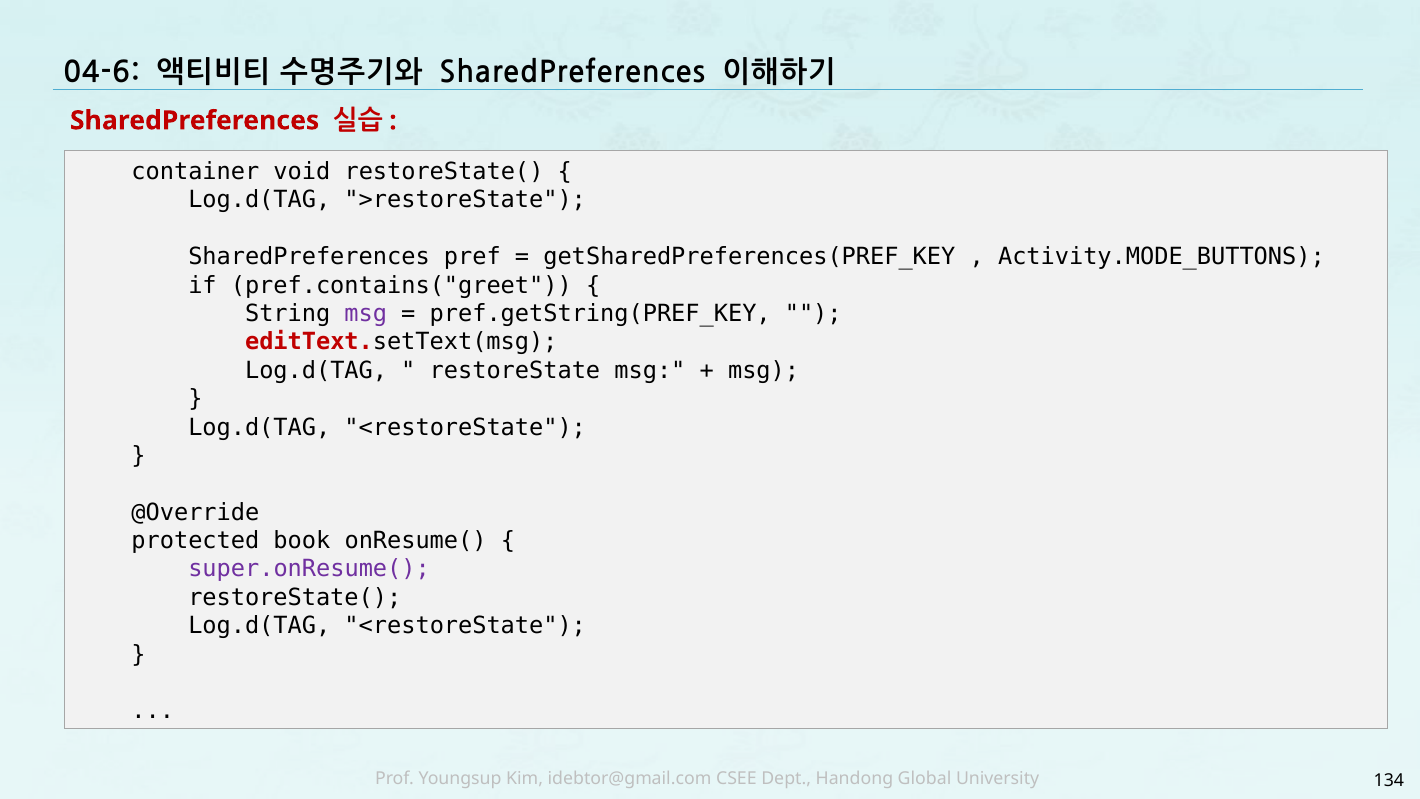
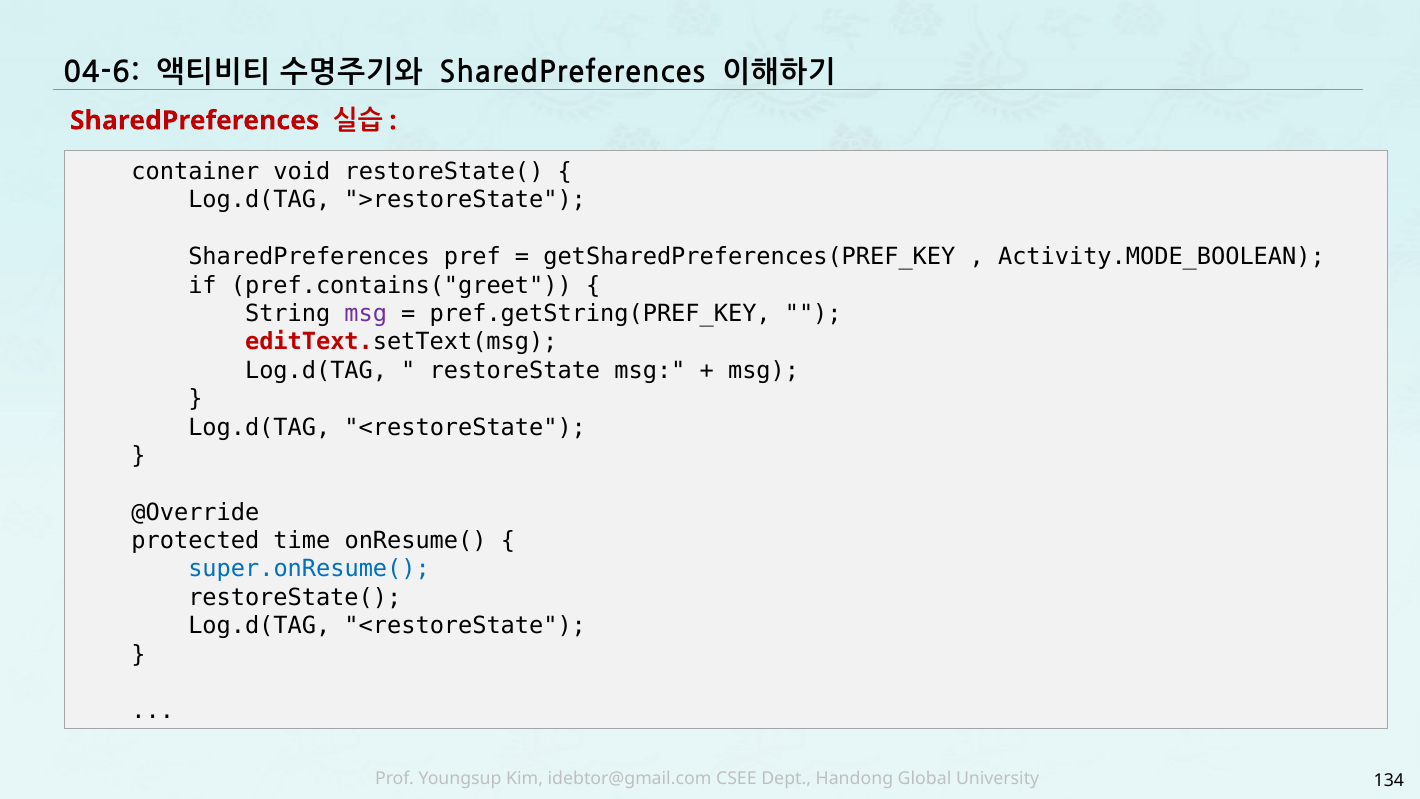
Activity.MODE_BUTTONS: Activity.MODE_BUTTONS -> Activity.MODE_BOOLEAN
book: book -> time
super.onResume( colour: purple -> blue
